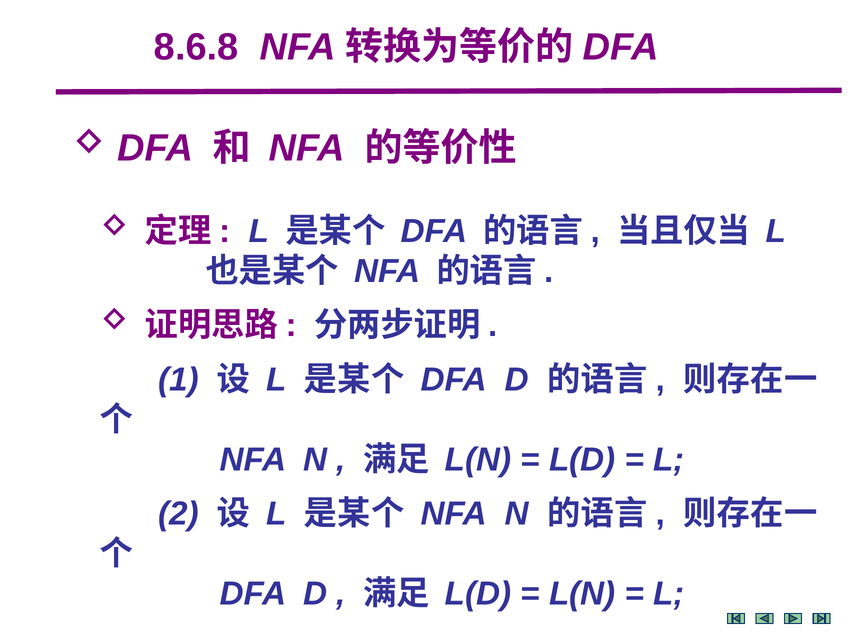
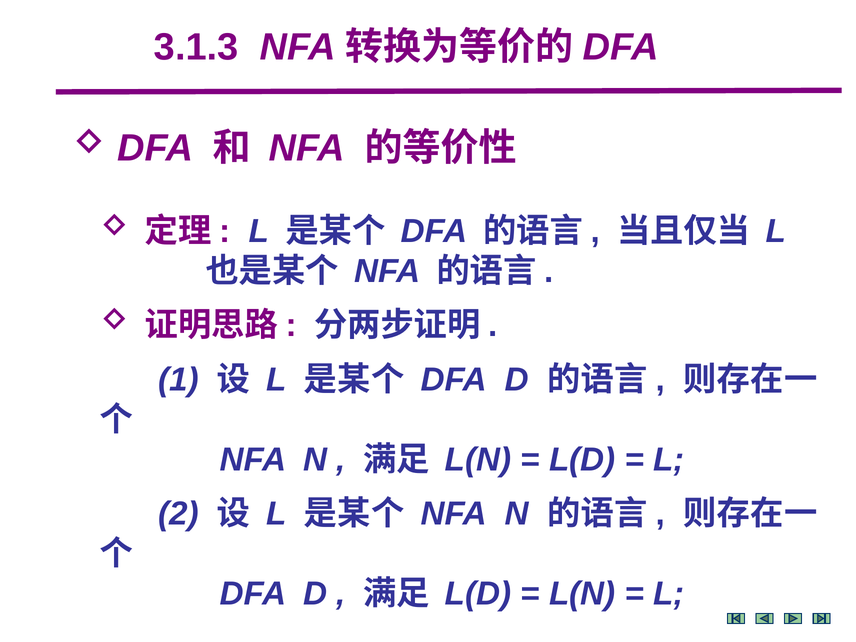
8.6.8: 8.6.8 -> 3.1.3
